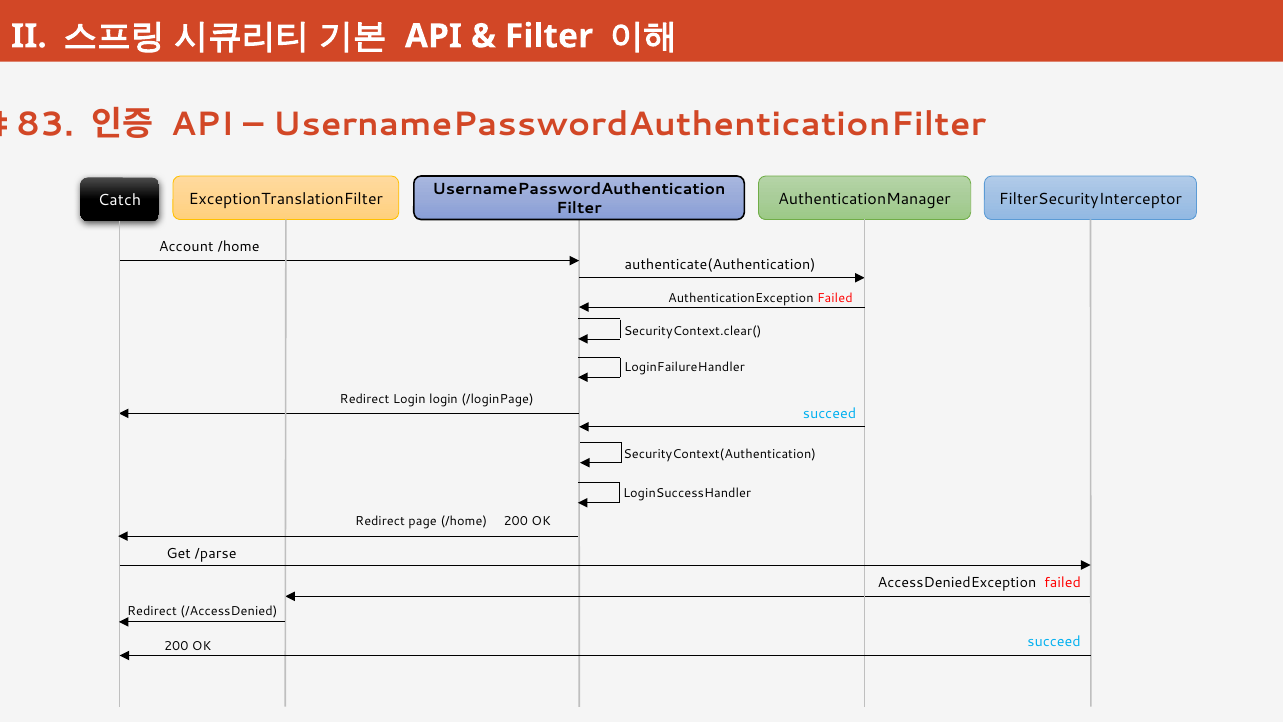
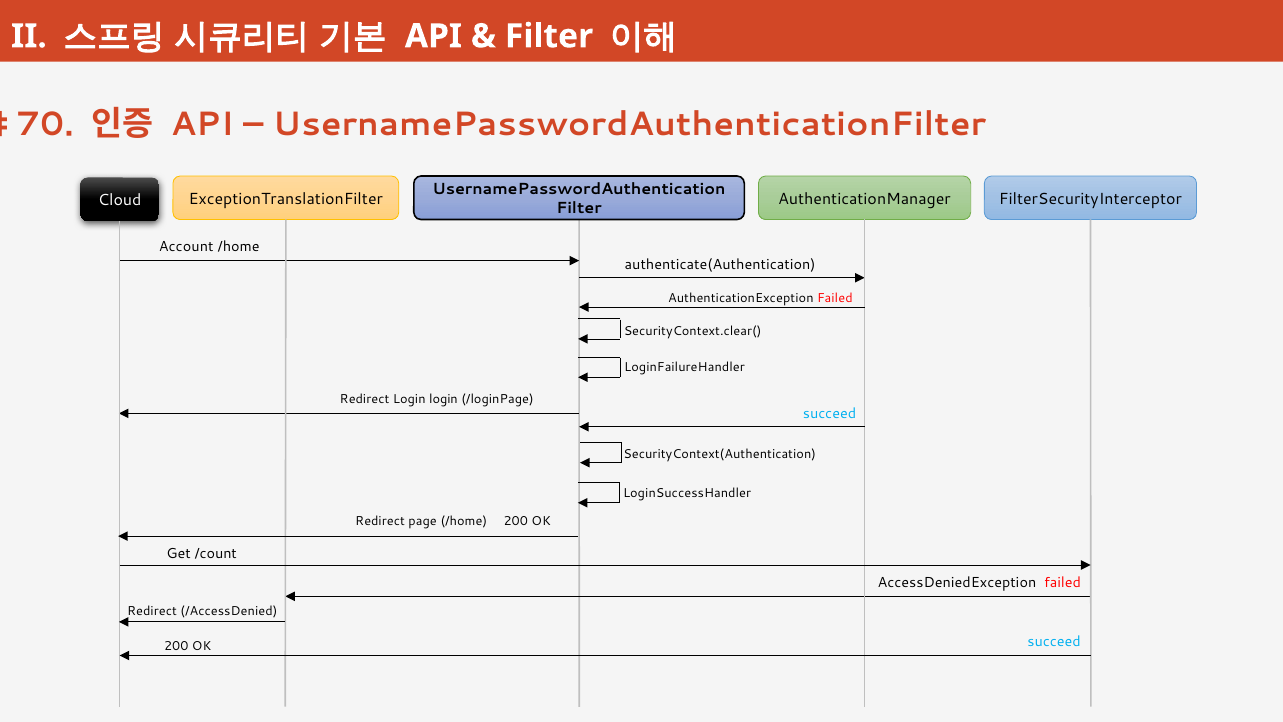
83: 83 -> 70
Catch: Catch -> Cloud
/parse: /parse -> /count
